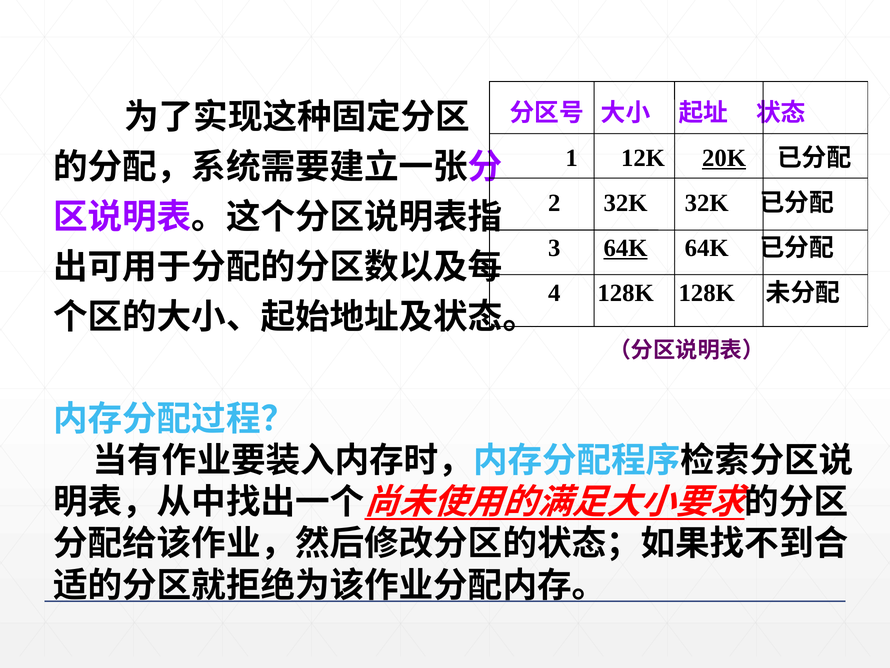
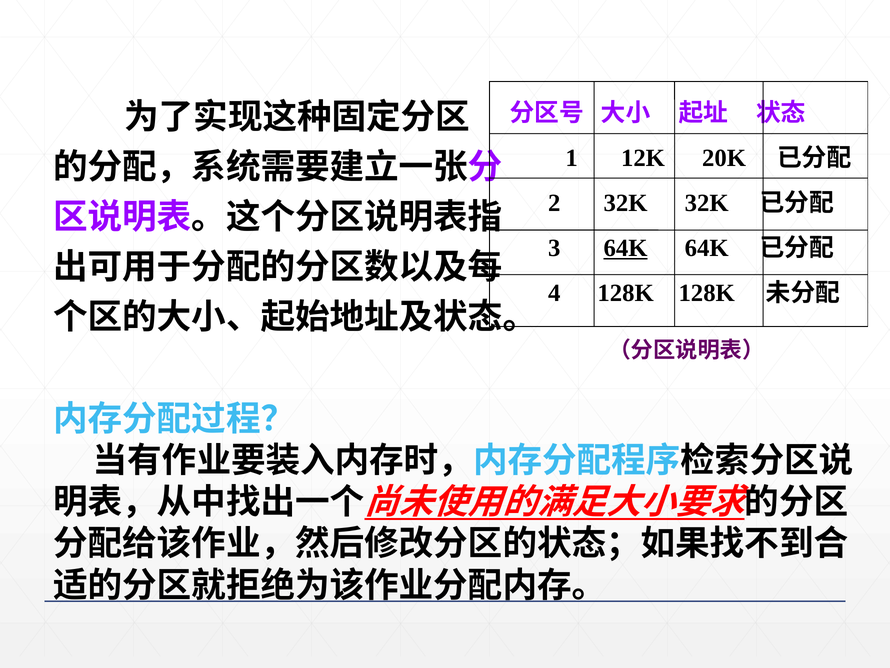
20K underline: present -> none
